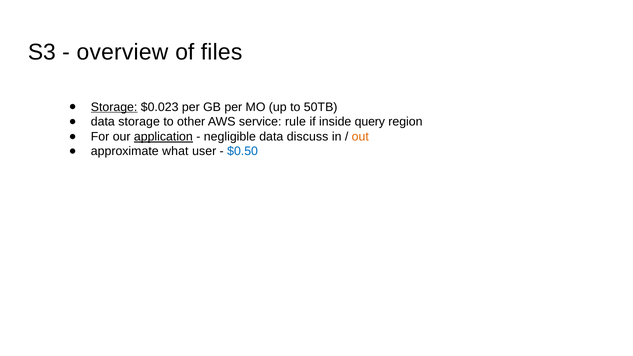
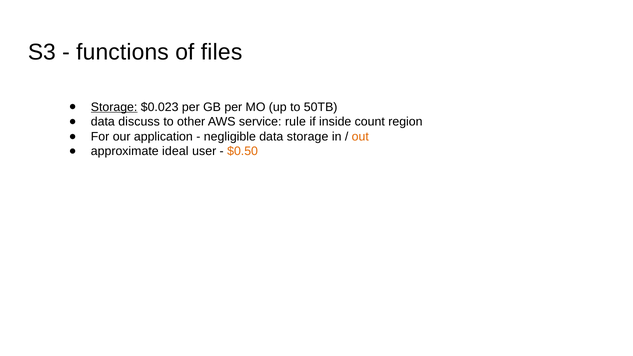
overview: overview -> functions
data storage: storage -> discuss
query: query -> count
application underline: present -> none
data discuss: discuss -> storage
what: what -> ideal
$0.50 colour: blue -> orange
